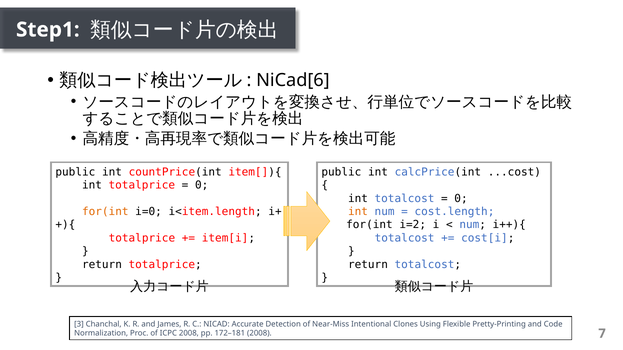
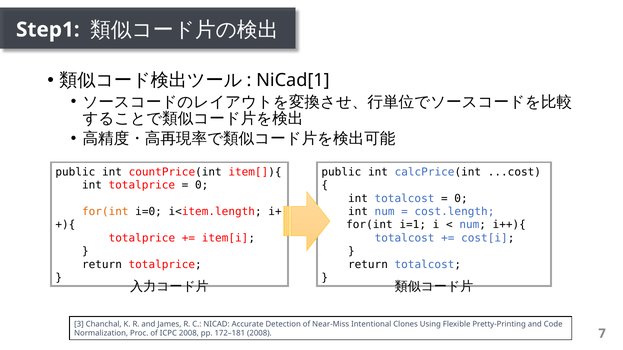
NiCad[6: NiCad[6 -> NiCad[1
int at (358, 212) colour: orange -> black
i=2: i=2 -> i=1
